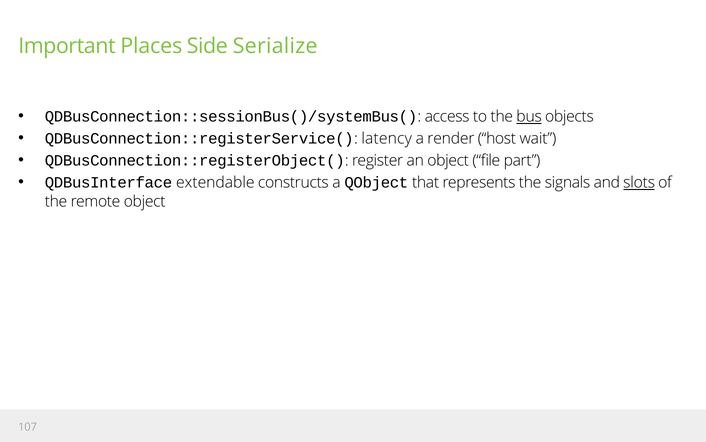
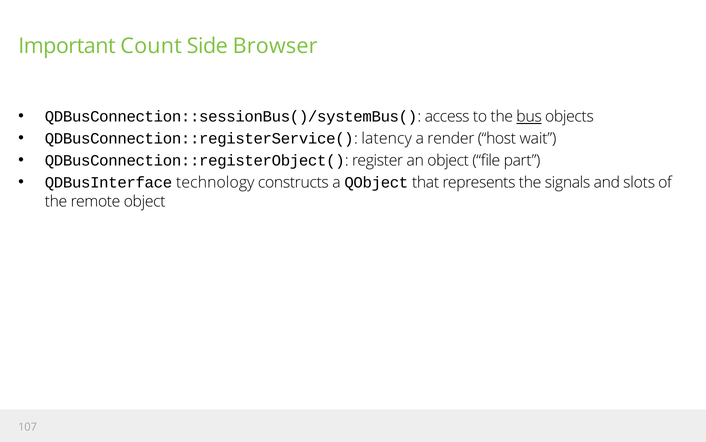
Places: Places -> Count
Serialize: Serialize -> Browser
extendable: extendable -> technology
slots underline: present -> none
